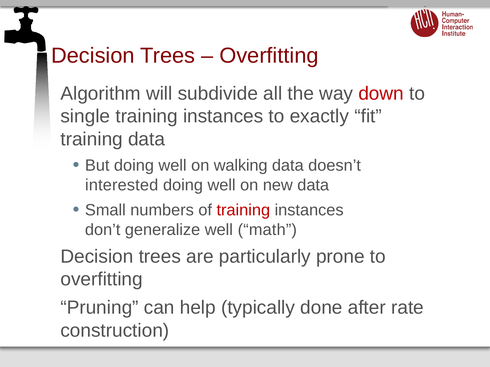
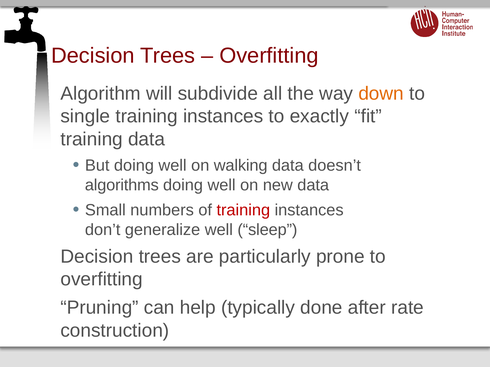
down colour: red -> orange
interested: interested -> algorithms
math: math -> sleep
